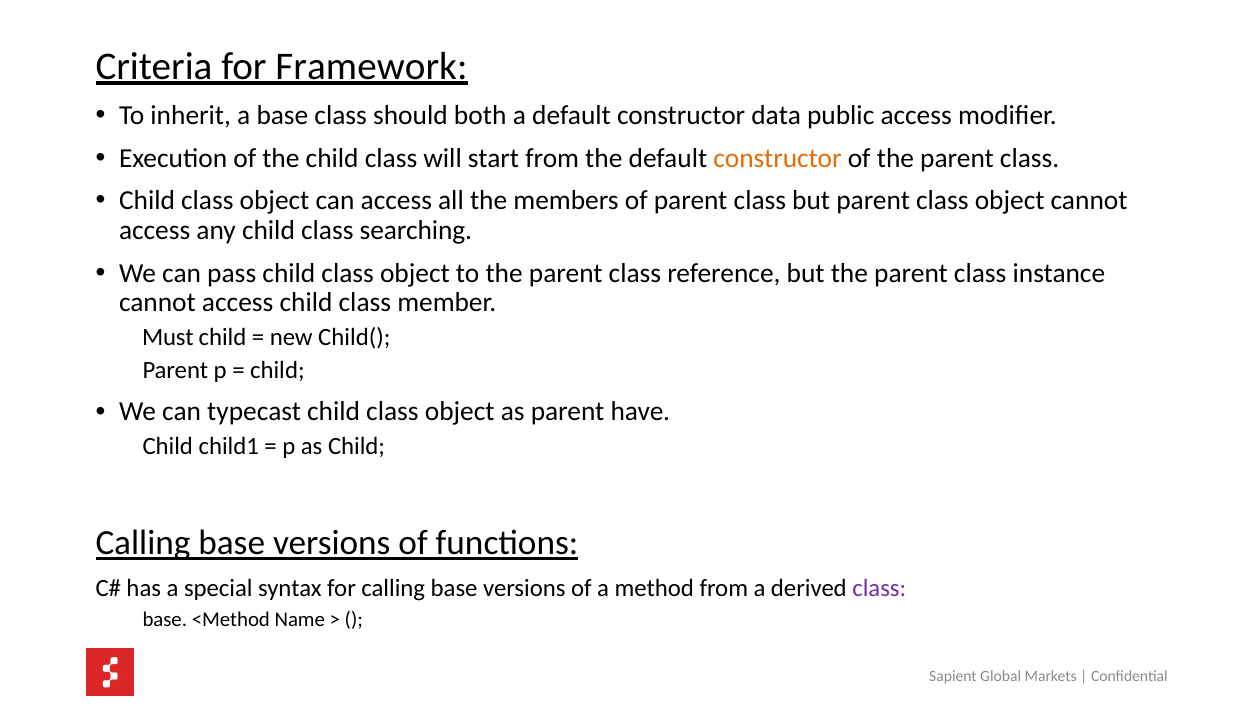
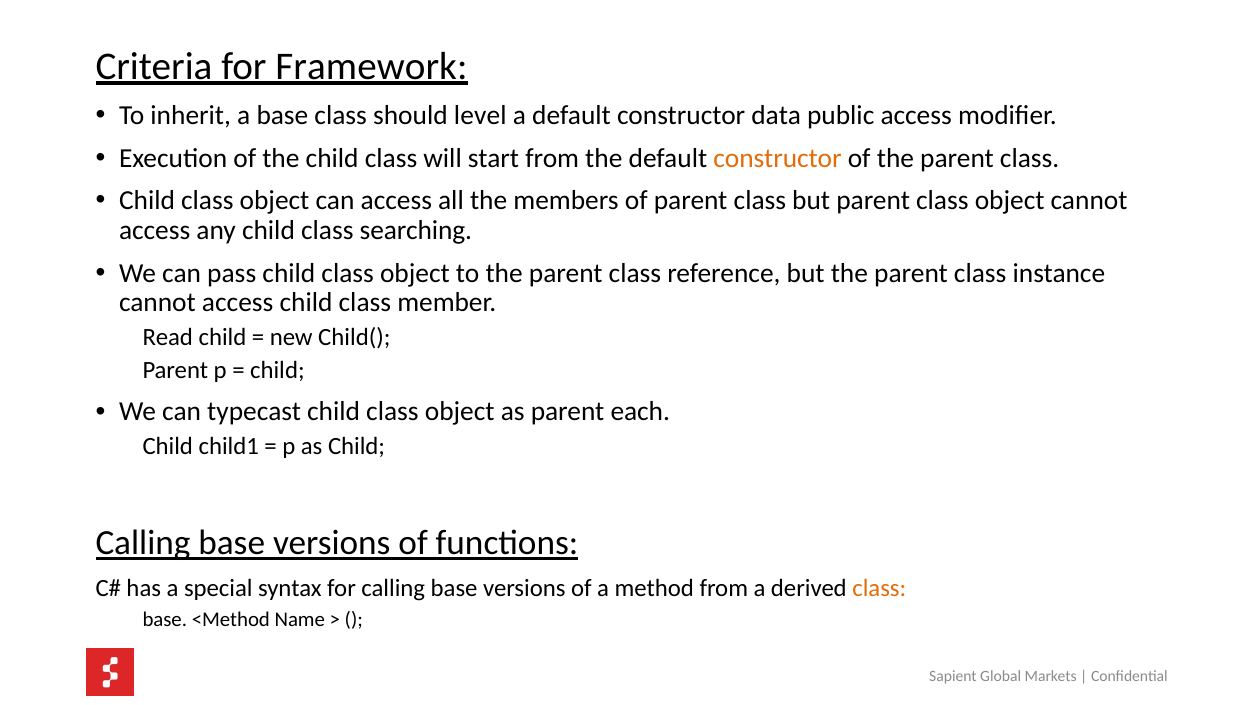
both: both -> level
Must: Must -> Read
have: have -> each
class at (879, 589) colour: purple -> orange
